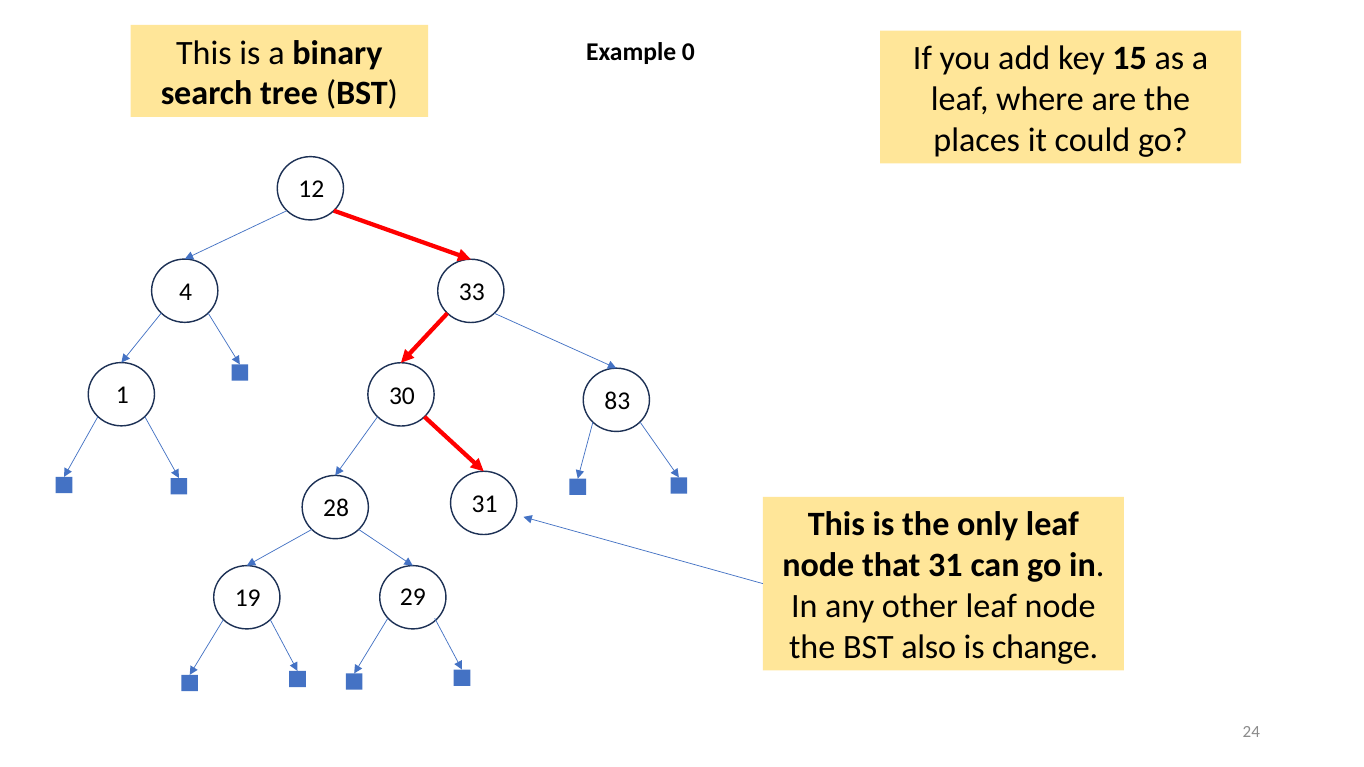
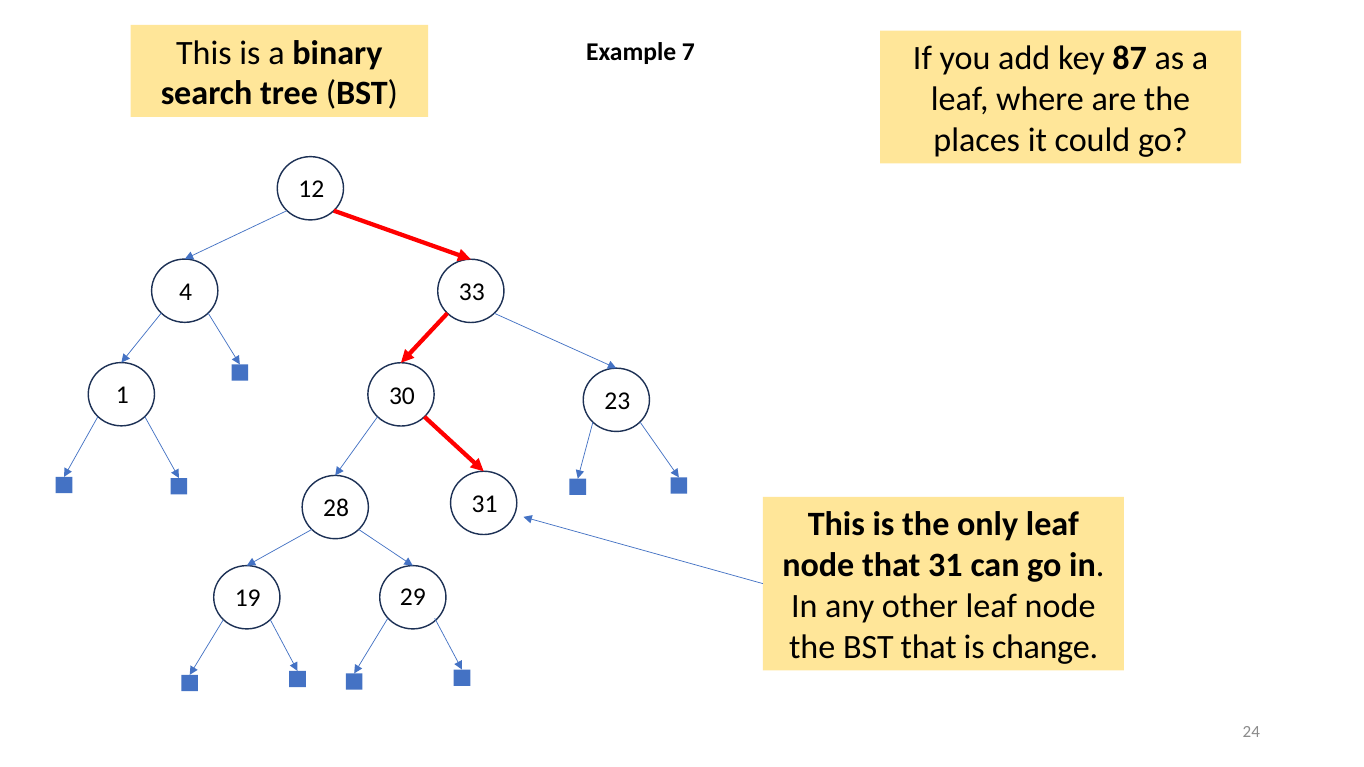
0: 0 -> 7
15: 15 -> 87
83: 83 -> 23
BST also: also -> that
